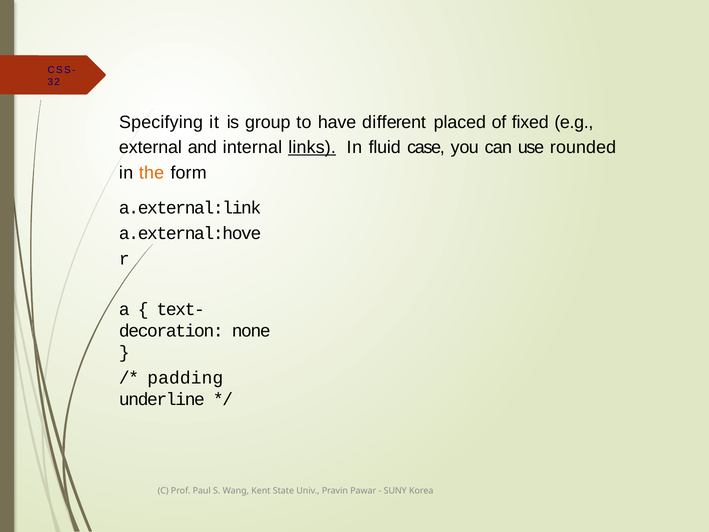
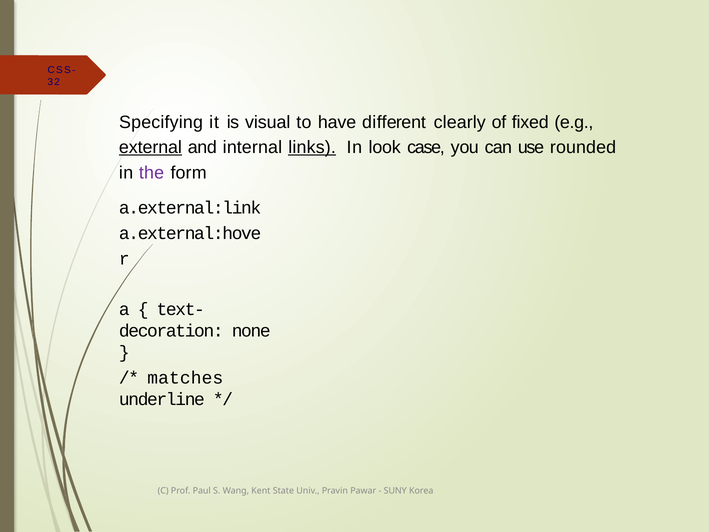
group: group -> visual
placed: placed -> clearly
external underline: none -> present
fluid: fluid -> look
the colour: orange -> purple
padding: padding -> matches
